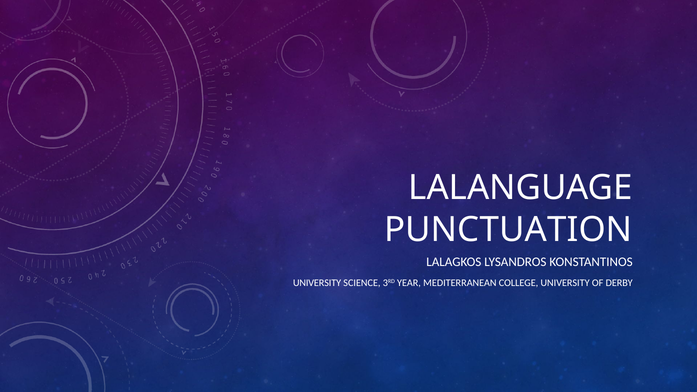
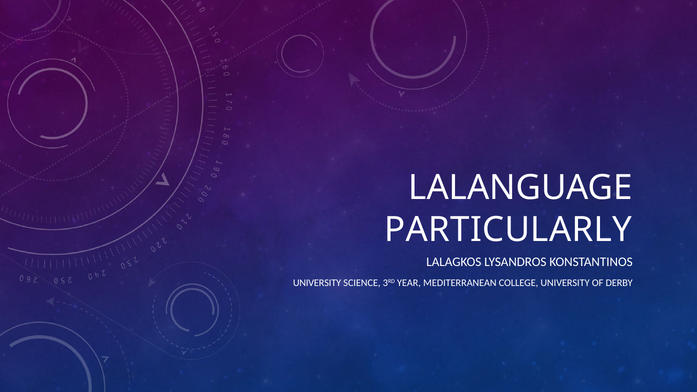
PUNCTUATION: PUNCTUATION -> PARTICULARLY
